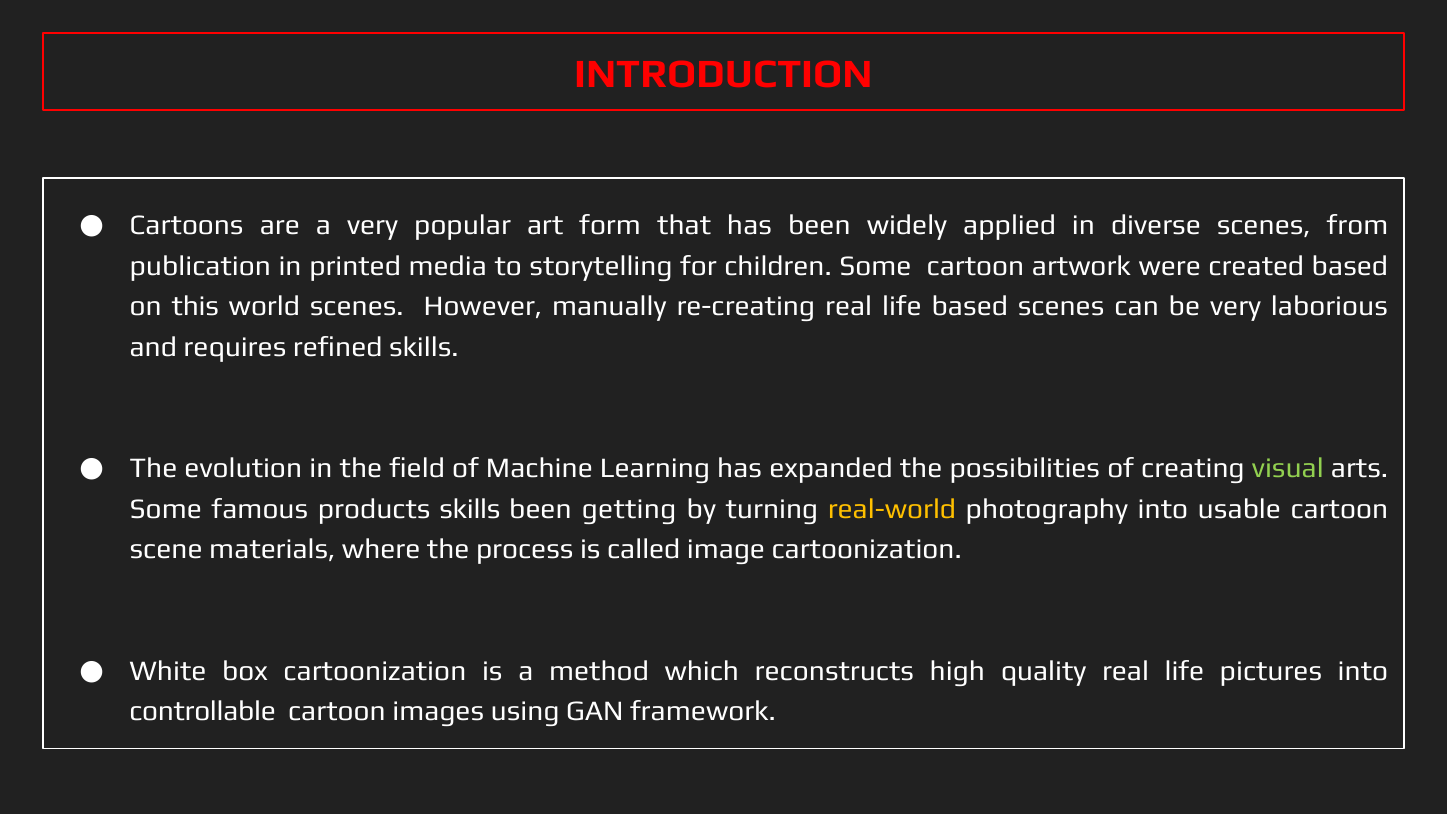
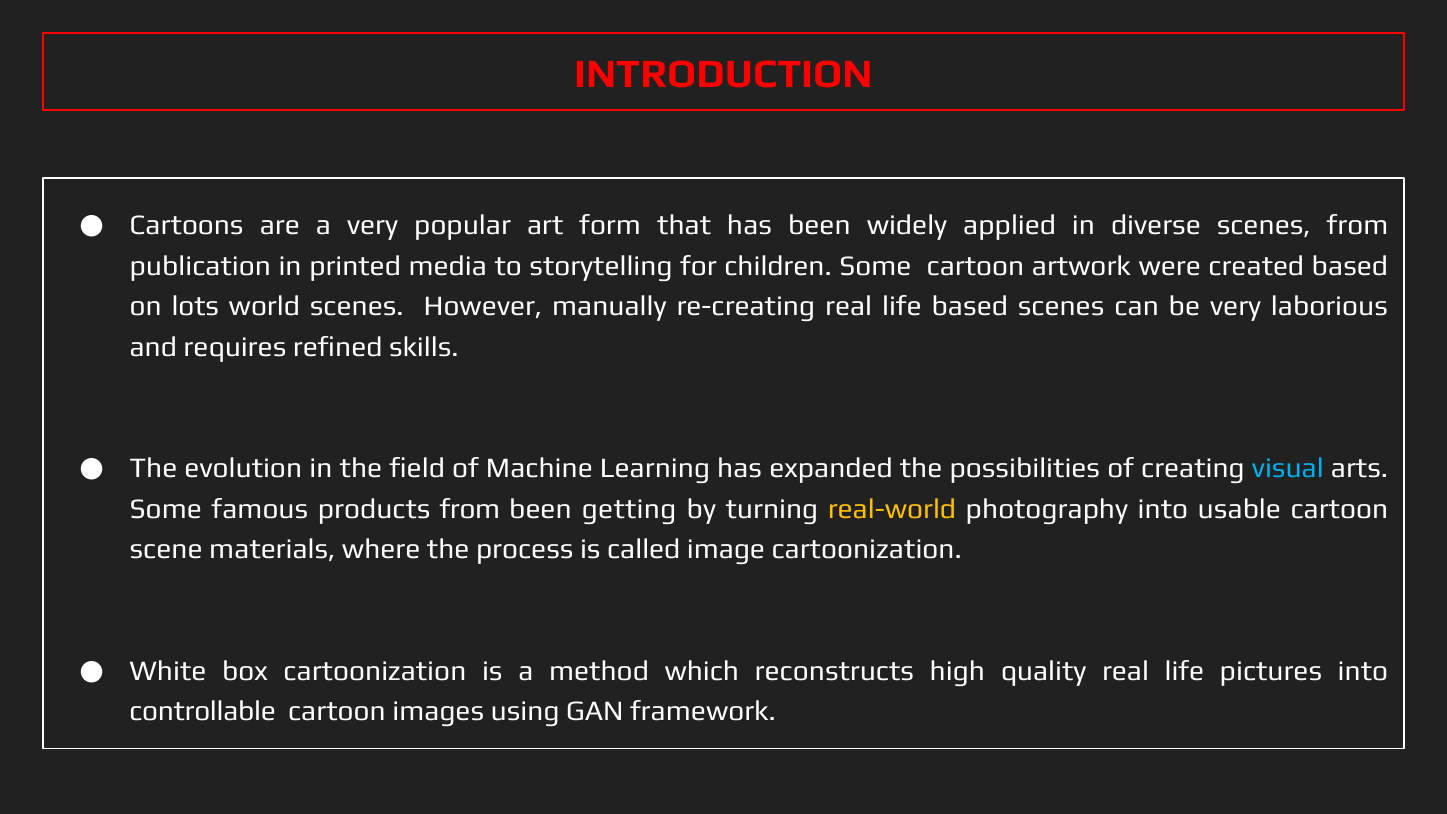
this: this -> lots
visual colour: light green -> light blue
products skills: skills -> from
